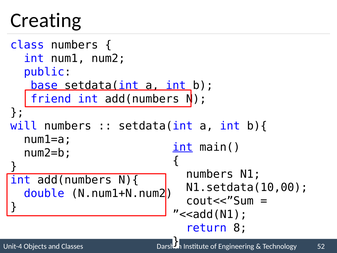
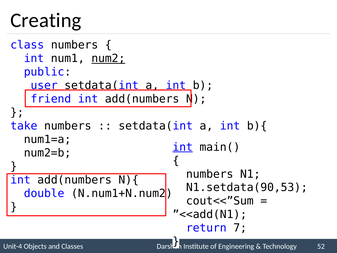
num2 underline: none -> present
base: base -> user
will: will -> take
N1.setdata(10,00: N1.setdata(10,00 -> N1.setdata(90,53
8: 8 -> 7
